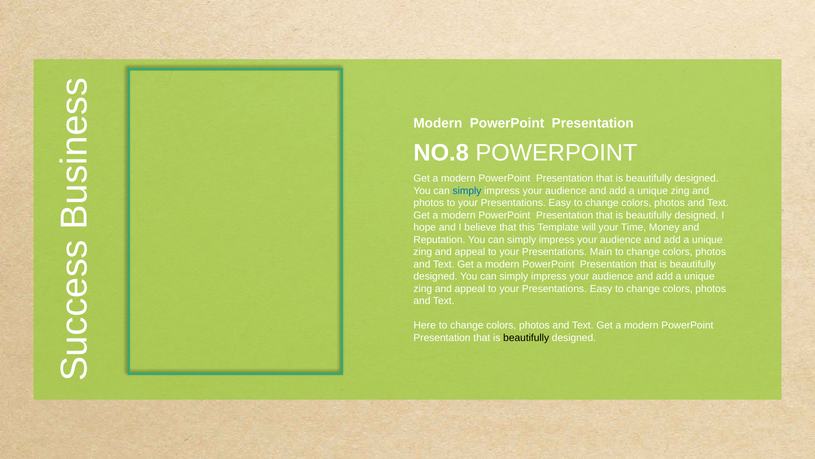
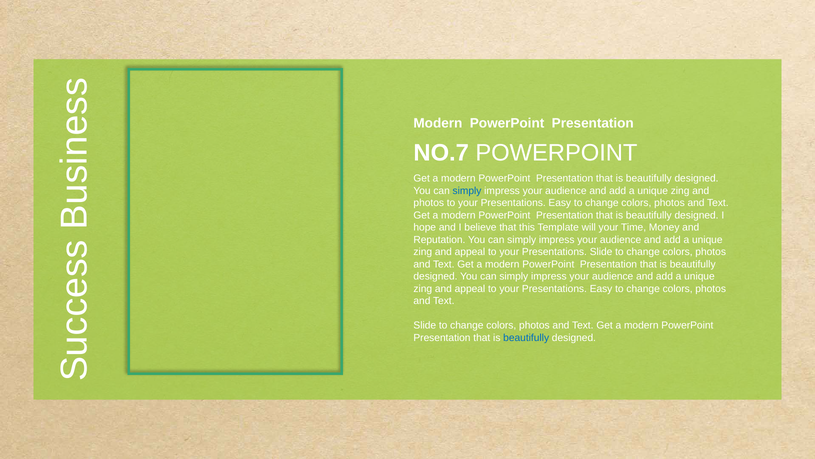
NO.8: NO.8 -> NO.7
Presentations Main: Main -> Slide
Here at (425, 325): Here -> Slide
beautifully at (526, 337) colour: black -> blue
